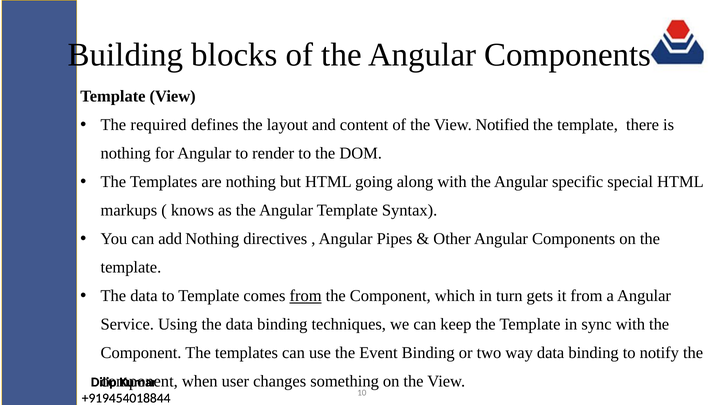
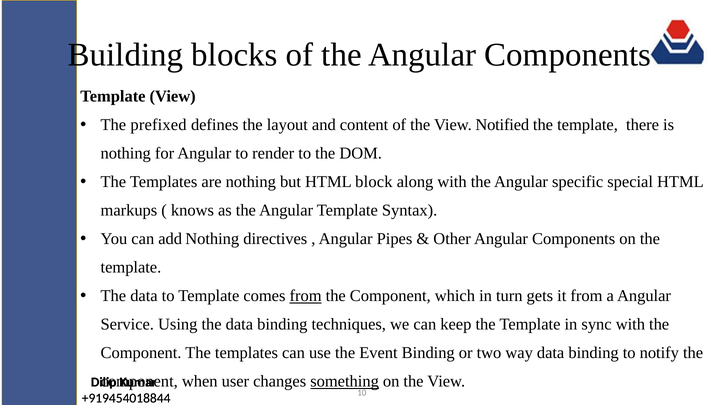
required: required -> prefixed
going: going -> block
something underline: none -> present
